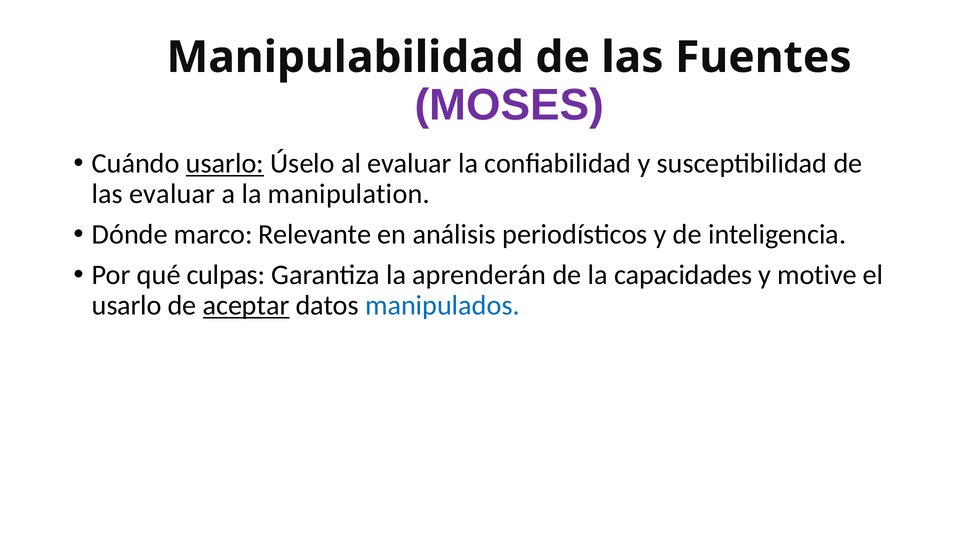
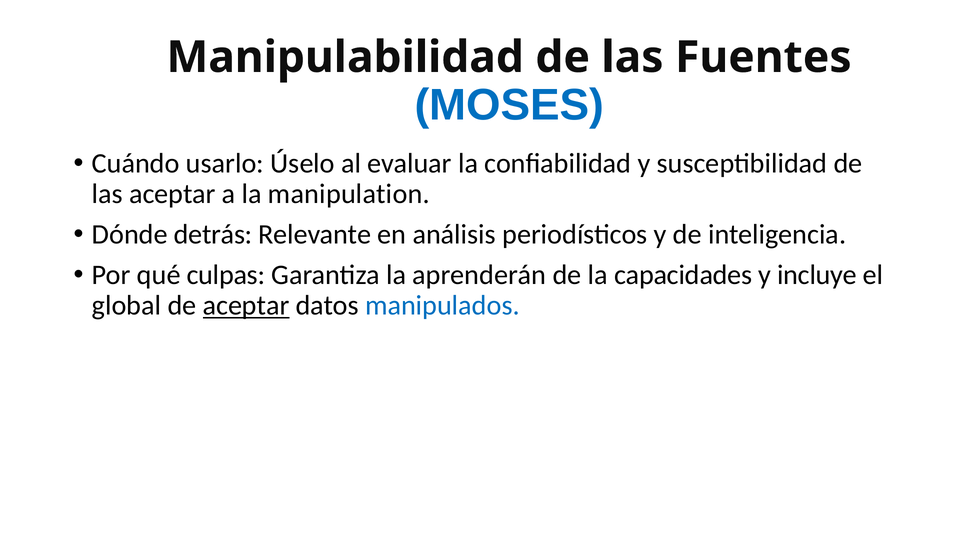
MOSES colour: purple -> blue
usarlo at (225, 164) underline: present -> none
las evaluar: evaluar -> aceptar
marco: marco -> detrás
motive: motive -> incluye
usarlo at (127, 306): usarlo -> global
